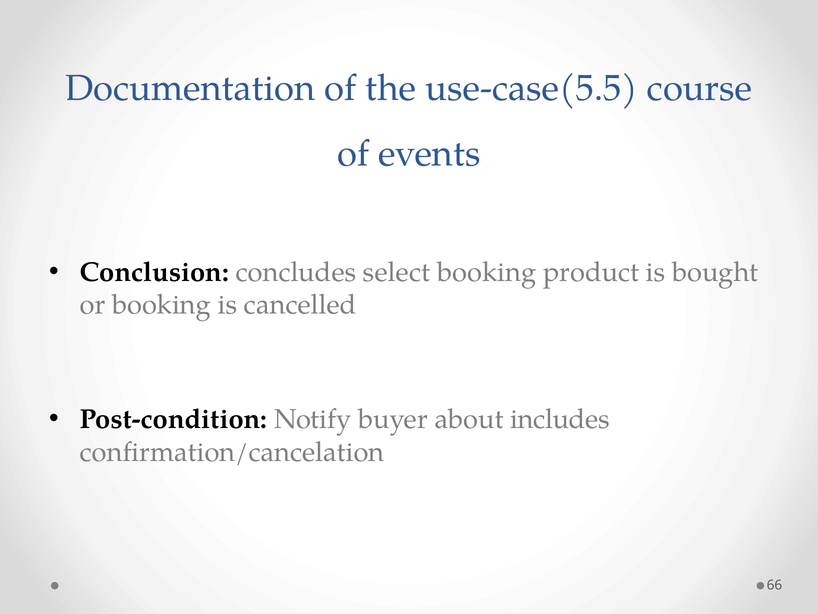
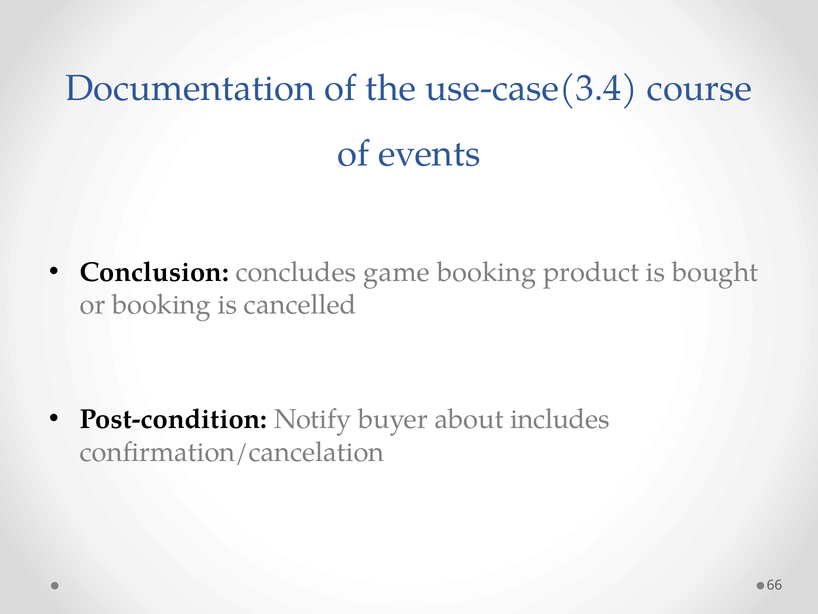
use-case(5.5: use-case(5.5 -> use-case(3.4
select: select -> game
